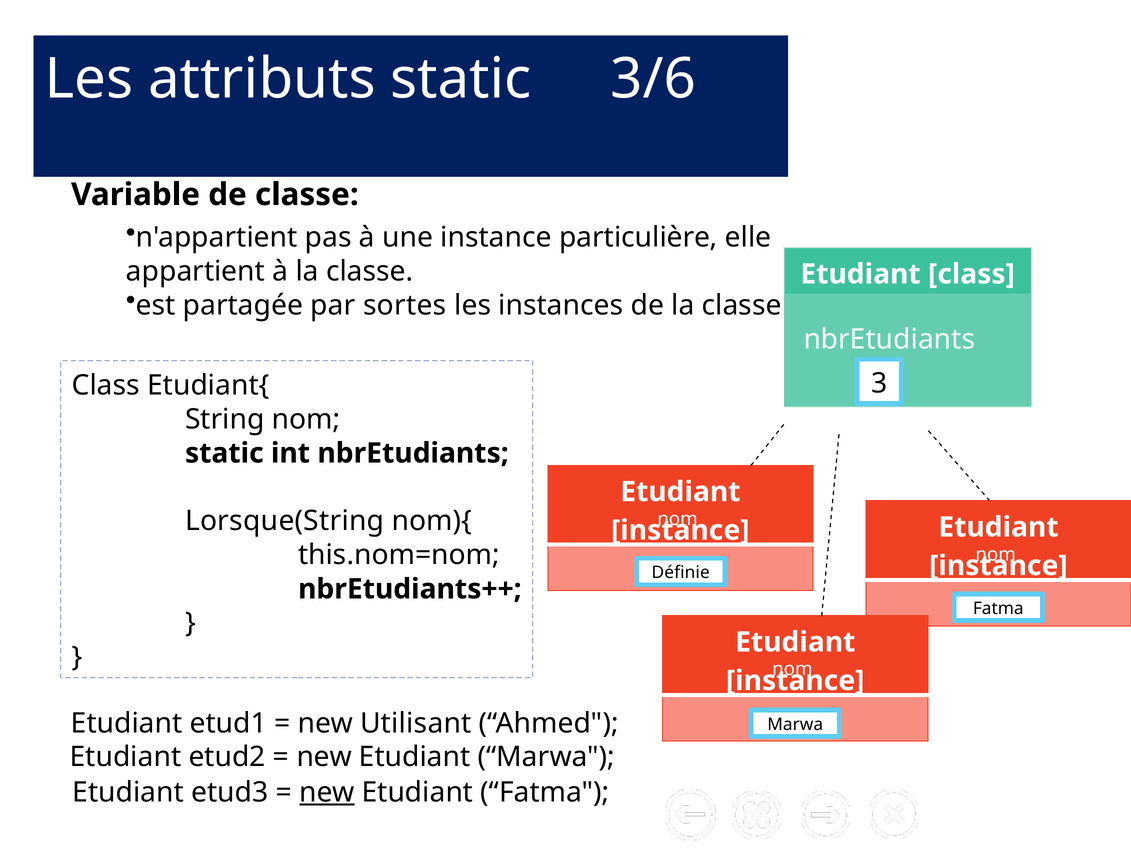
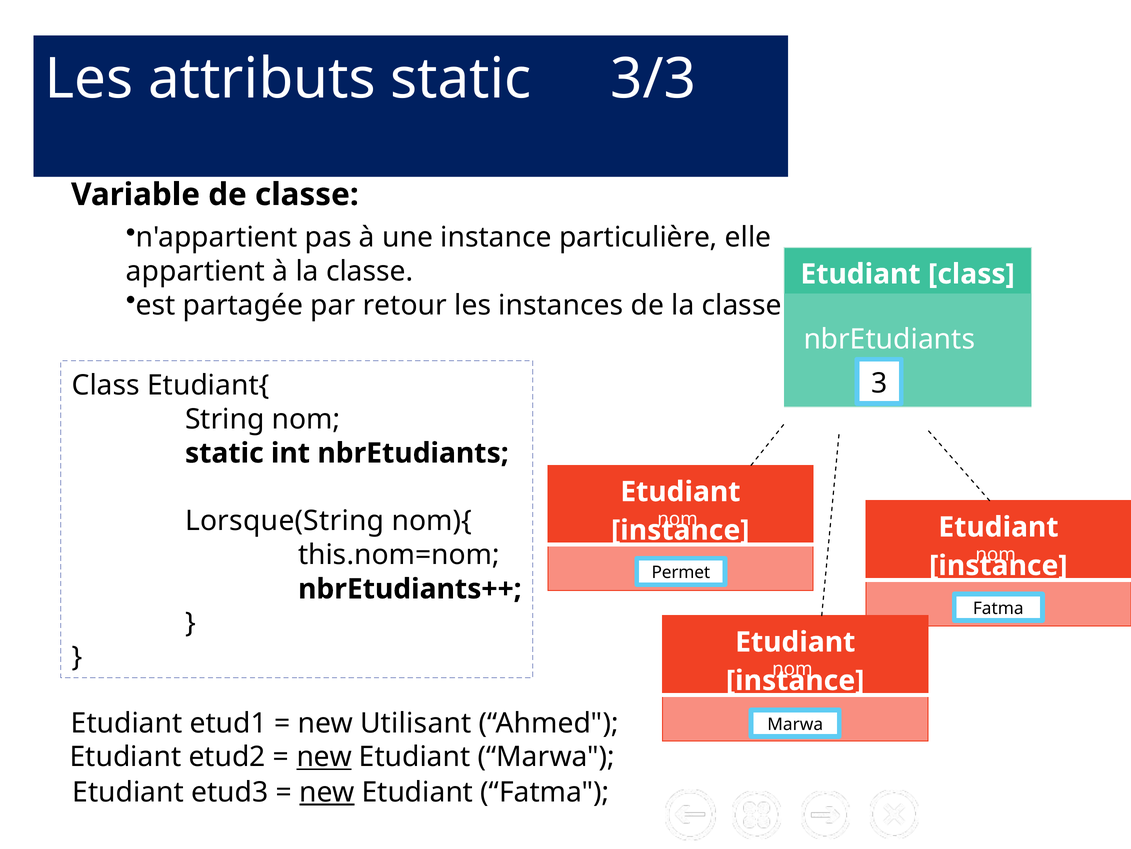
3/6: 3/6 -> 3/3
sortes: sortes -> retour
Définie: Définie -> Permet
new at (324, 756) underline: none -> present
